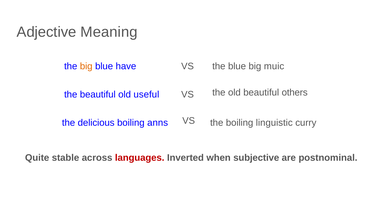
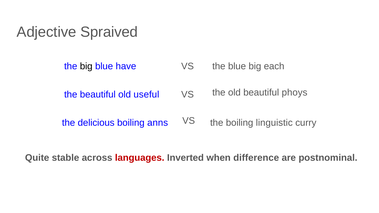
Meaning: Meaning -> Spraived
big at (86, 66) colour: orange -> black
muic: muic -> each
others: others -> phoys
subjective: subjective -> difference
